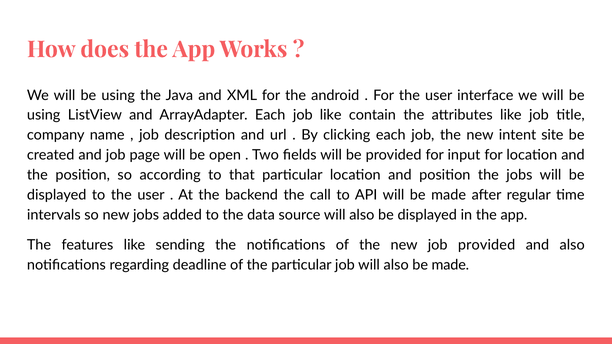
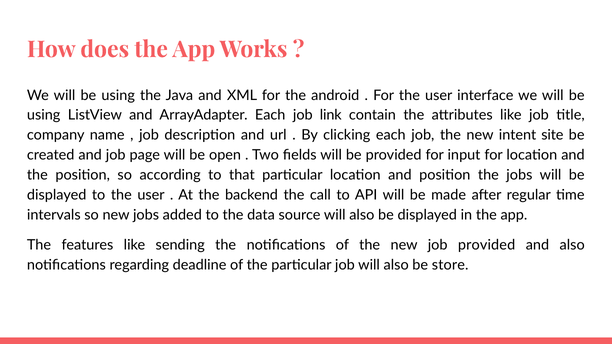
job like: like -> link
also be made: made -> store
